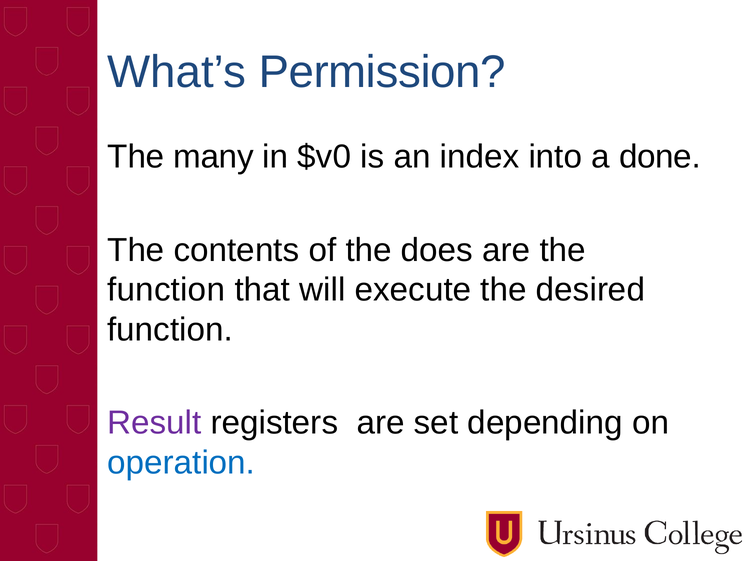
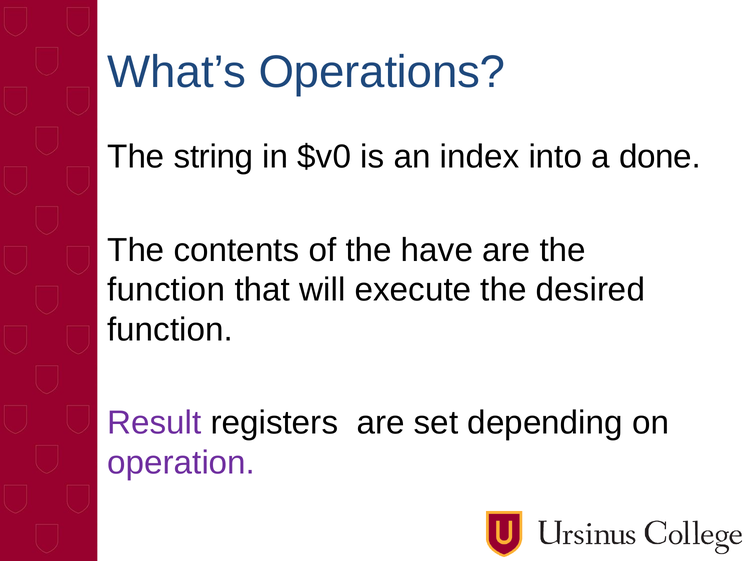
Permission: Permission -> Operations
many: many -> string
does: does -> have
operation colour: blue -> purple
